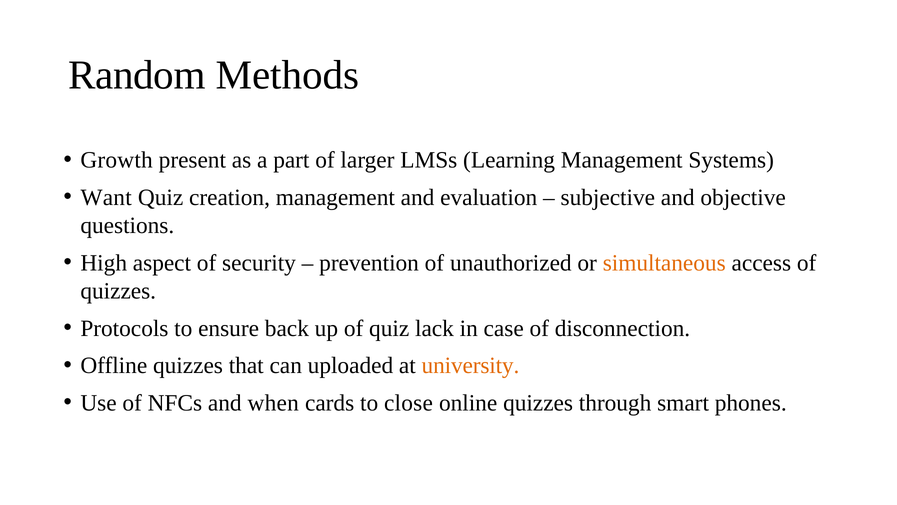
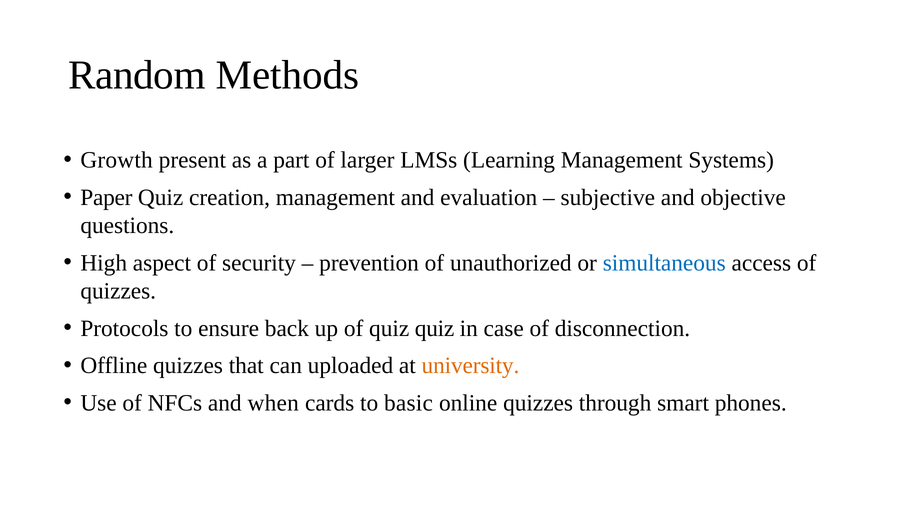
Want: Want -> Paper
simultaneous colour: orange -> blue
quiz lack: lack -> quiz
close: close -> basic
